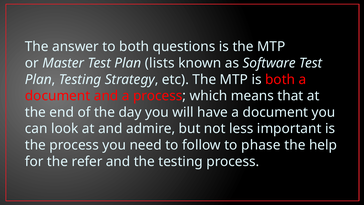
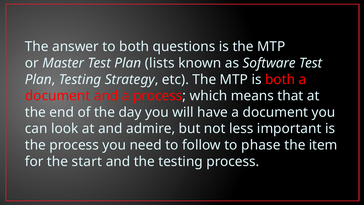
help: help -> item
refer: refer -> start
